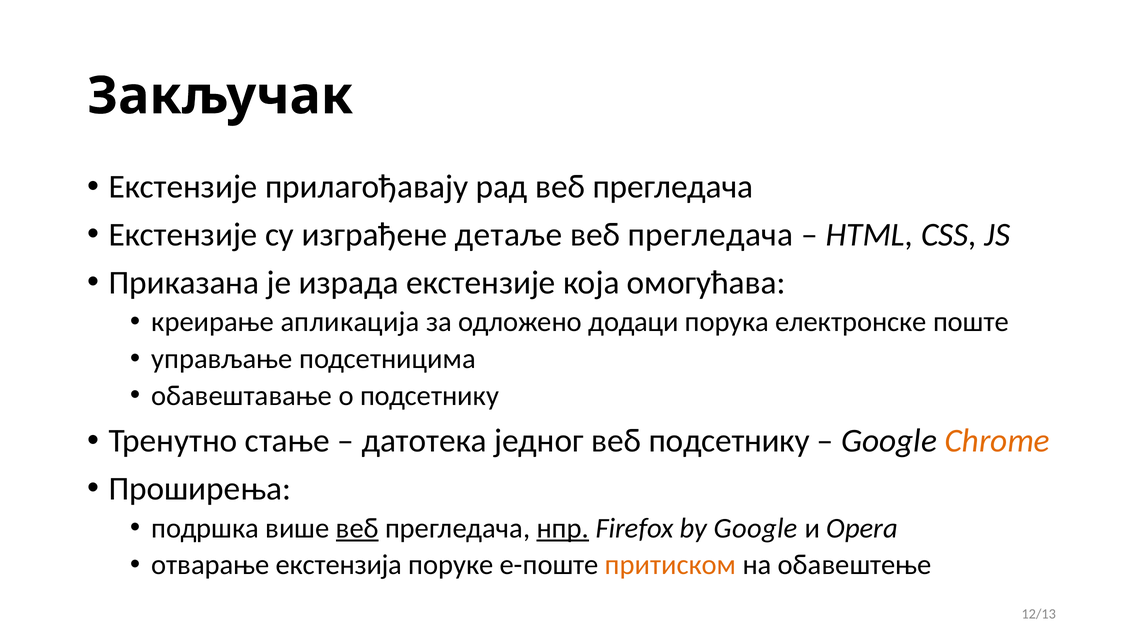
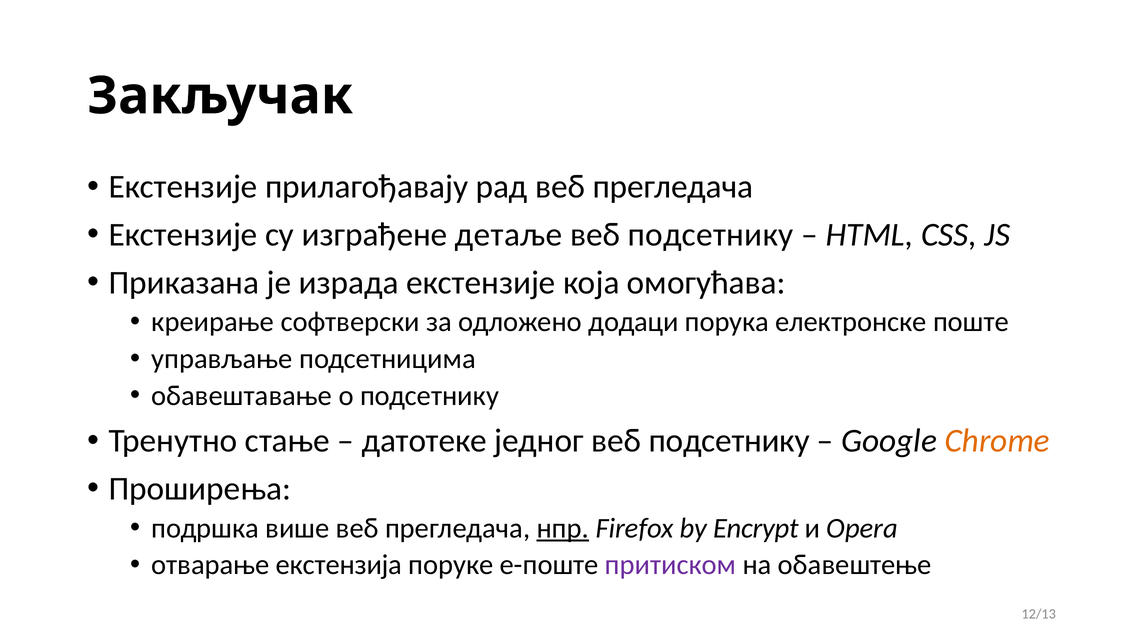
прегледача at (710, 235): прегледача -> подсетнику
апликација: апликација -> софтверски
датотека: датотека -> датотеке
веб at (357, 528) underline: present -> none
by Google: Google -> Encrypt
притиском colour: orange -> purple
